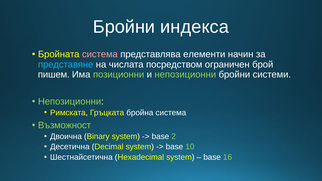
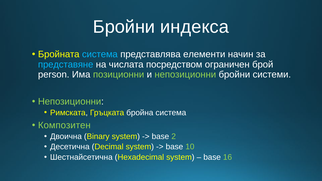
система at (100, 54) colour: pink -> light blue
пишем: пишем -> person
Възможност: Възможност -> Композитен
